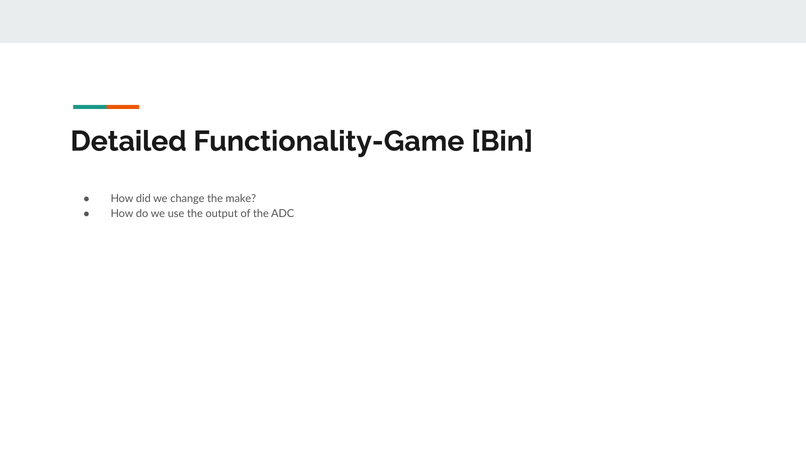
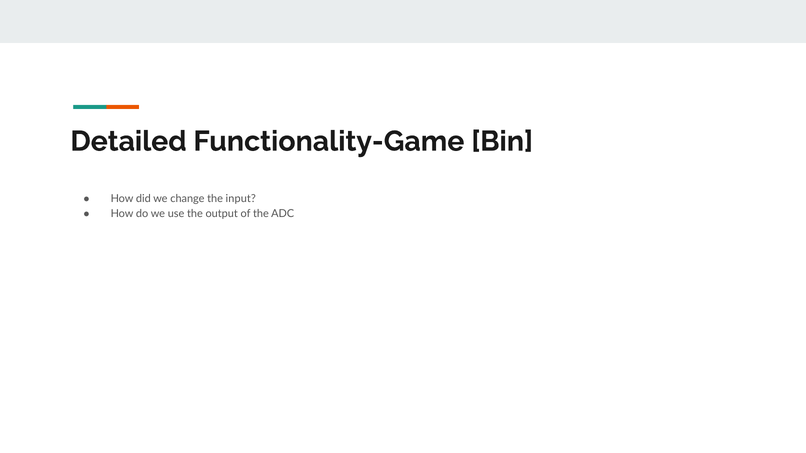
make: make -> input
